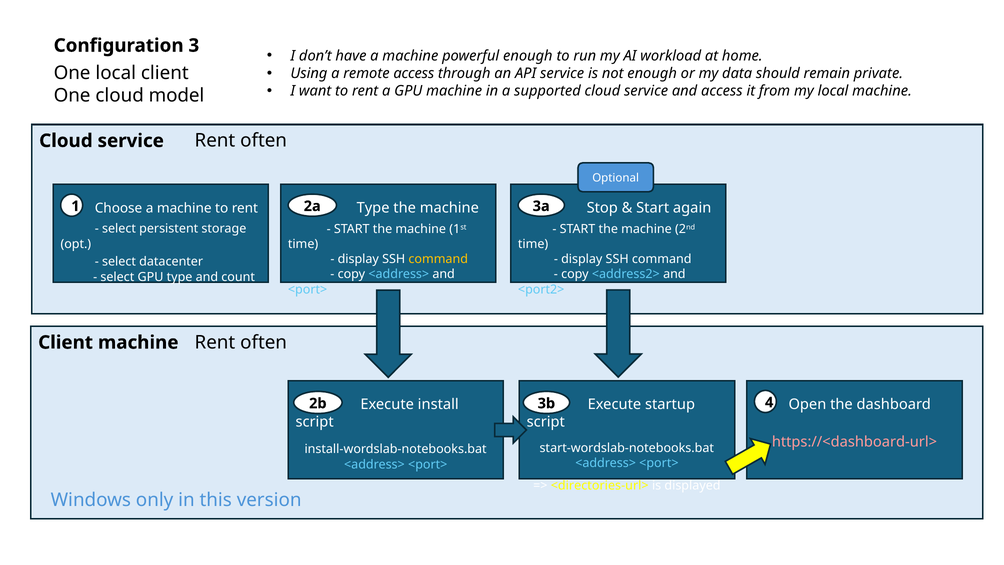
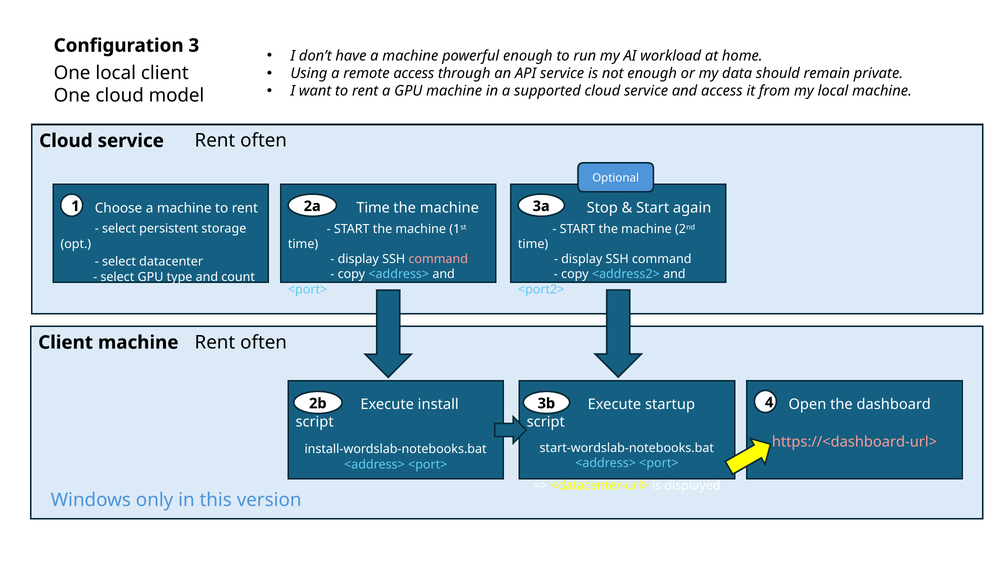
Type at (373, 208): Type -> Time
command at (438, 259) colour: yellow -> pink
<directories-url>: <directories-url> -> <datacenter-url>
